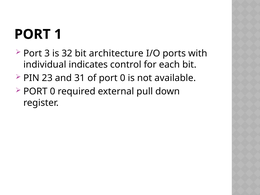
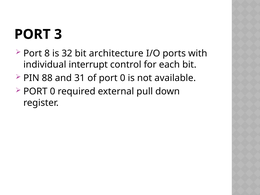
1: 1 -> 3
3: 3 -> 8
indicates: indicates -> interrupt
23: 23 -> 88
